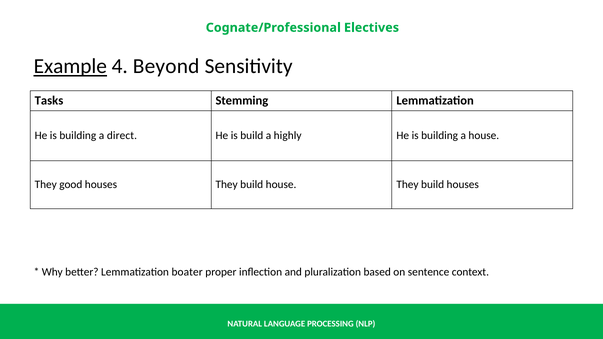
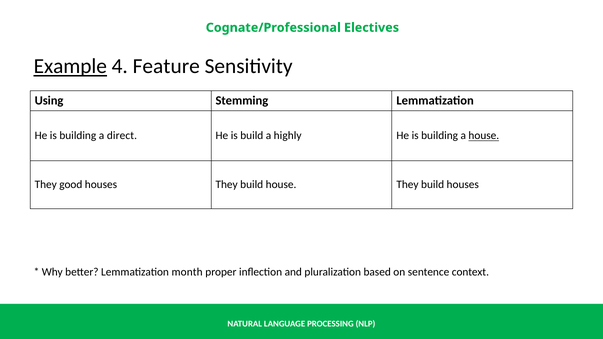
Beyond: Beyond -> Feature
Tasks: Tasks -> Using
house at (484, 136) underline: none -> present
boater: boater -> month
